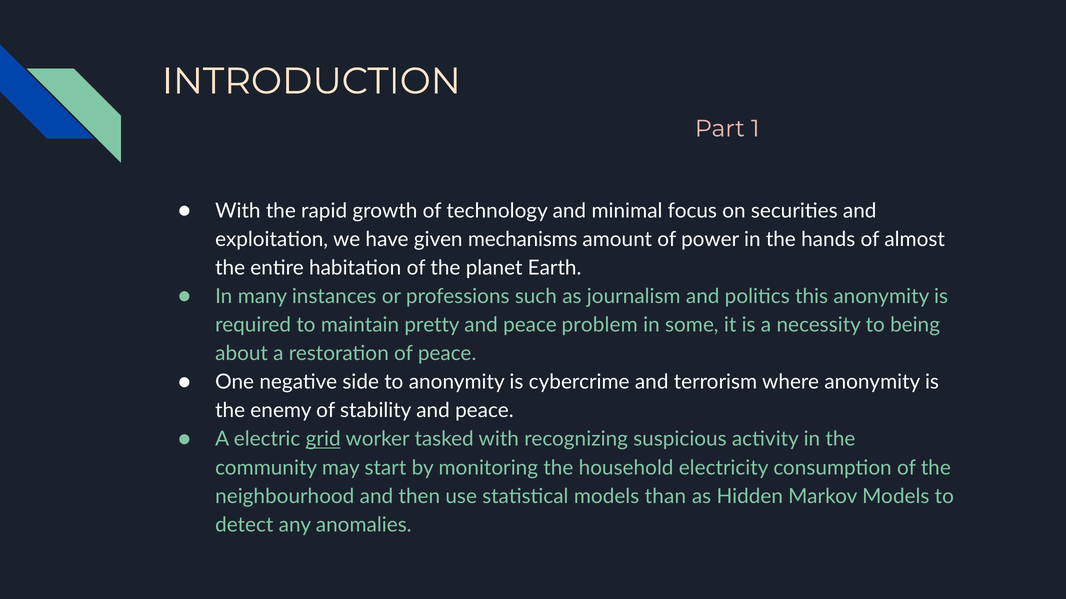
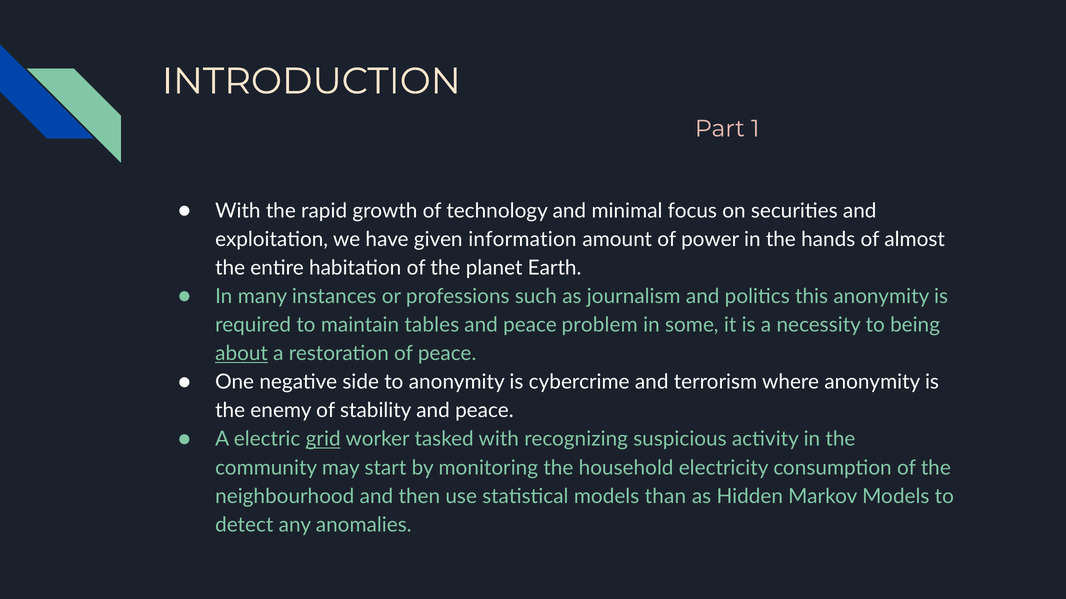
mechanisms: mechanisms -> information
pretty: pretty -> tables
about underline: none -> present
